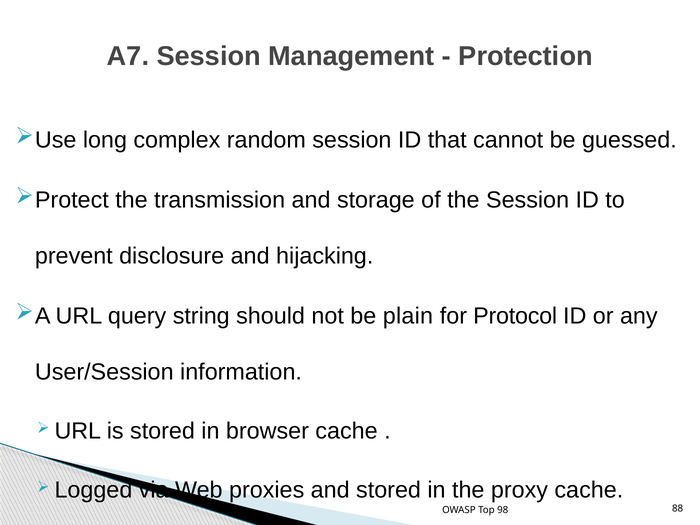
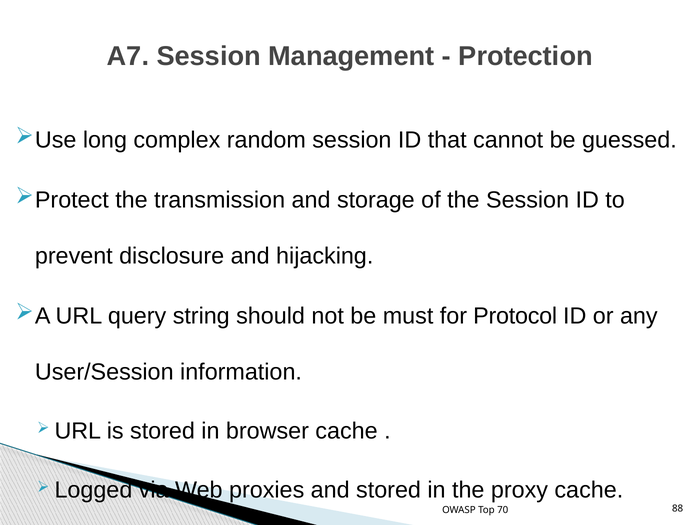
plain: plain -> must
98: 98 -> 70
